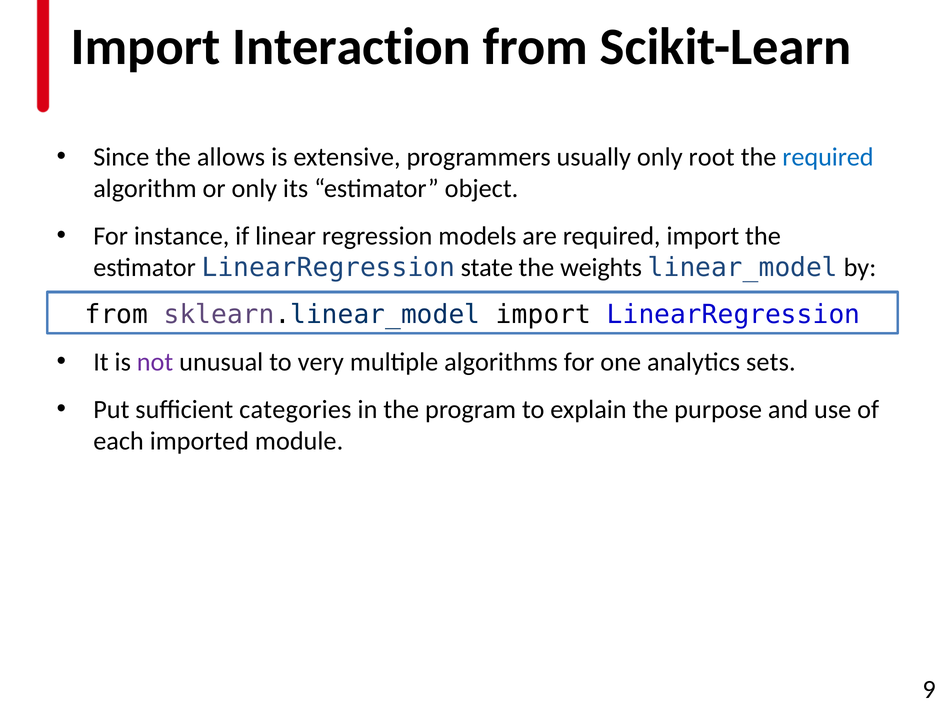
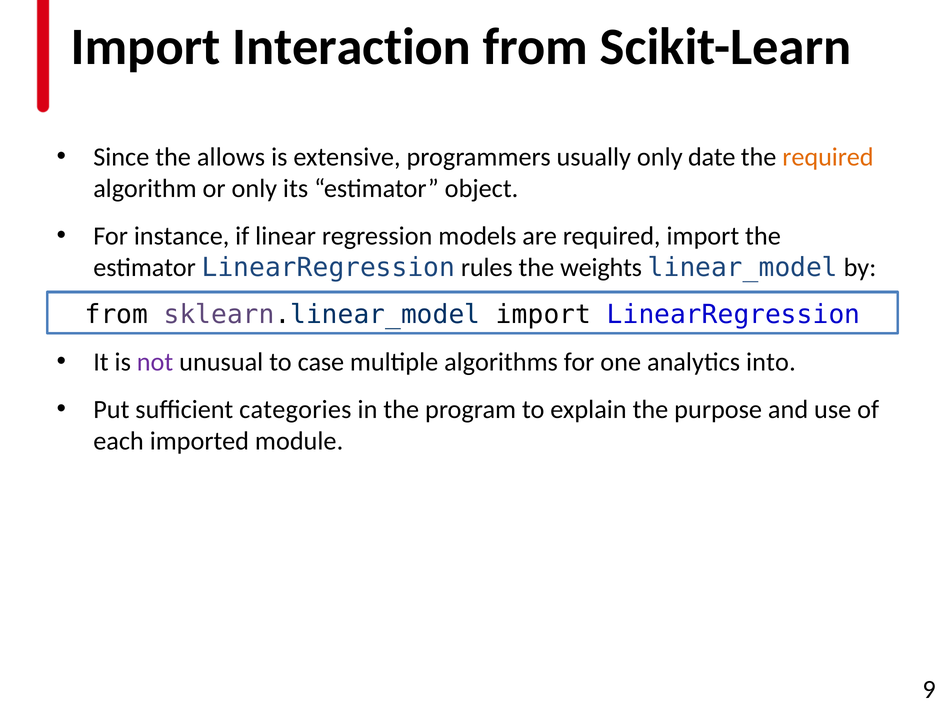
root: root -> date
required at (828, 157) colour: blue -> orange
state: state -> rules
very: very -> case
sets: sets -> into
